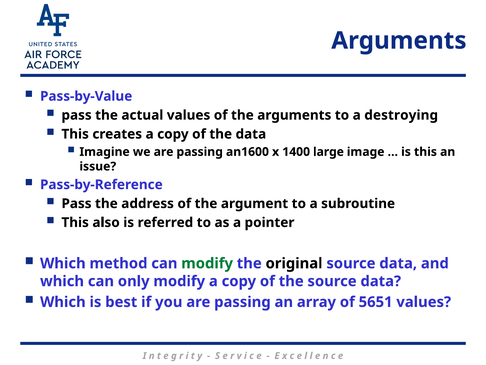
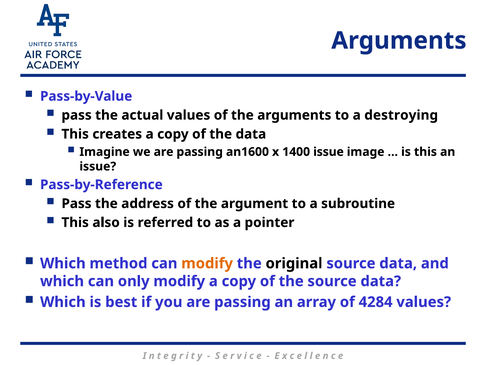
1400 large: large -> issue
modify at (207, 263) colour: green -> orange
5651: 5651 -> 4284
